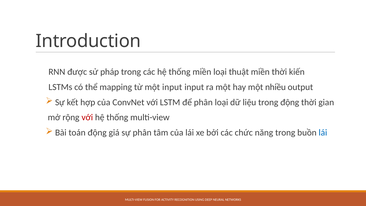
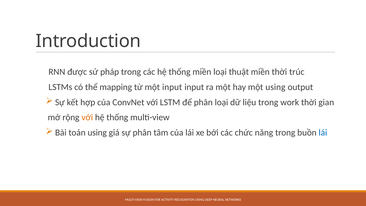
kiến: kiến -> trúc
một nhiều: nhiều -> using
trong động: động -> work
với at (87, 117) colour: red -> orange
toán động: động -> using
